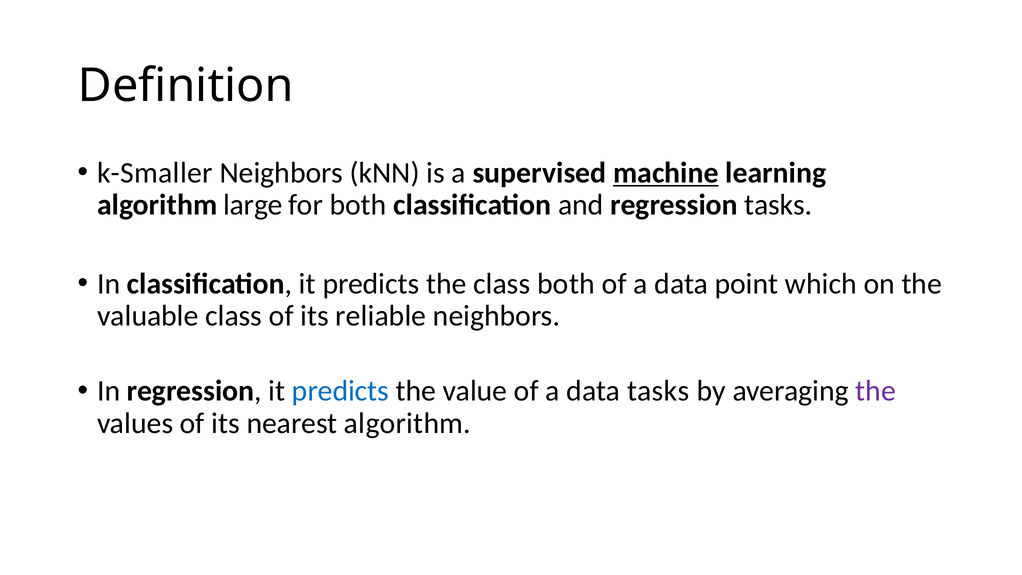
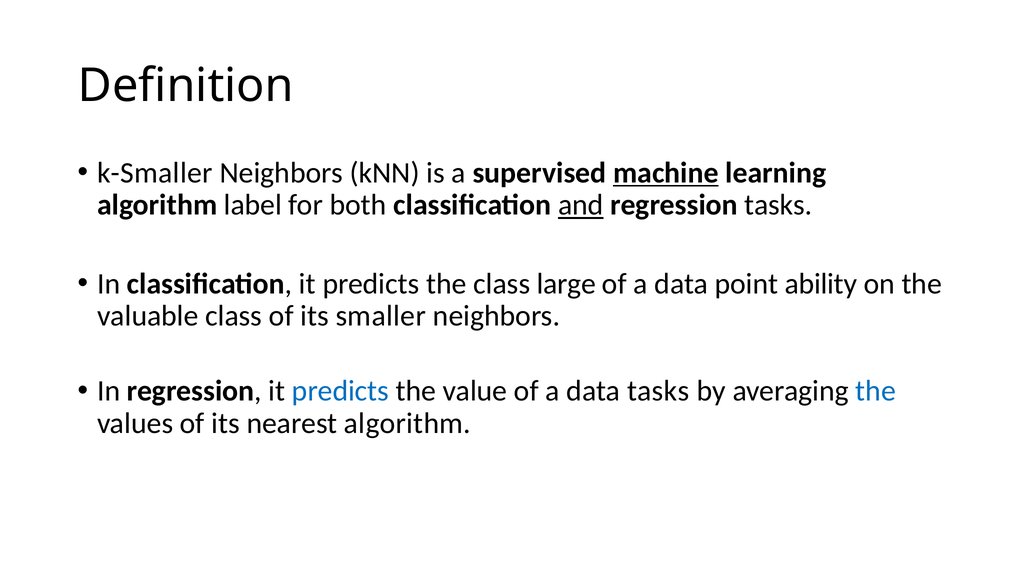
large: large -> label
and underline: none -> present
class both: both -> large
which: which -> ability
reliable: reliable -> smaller
the at (876, 391) colour: purple -> blue
